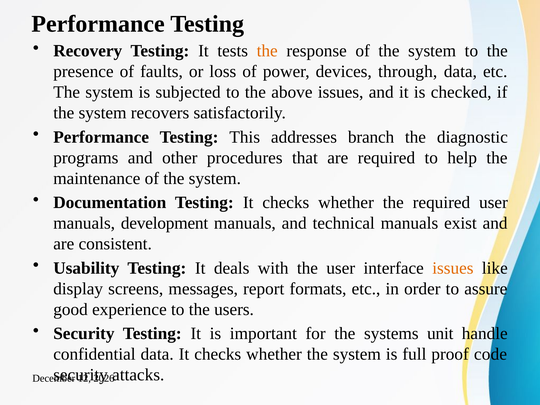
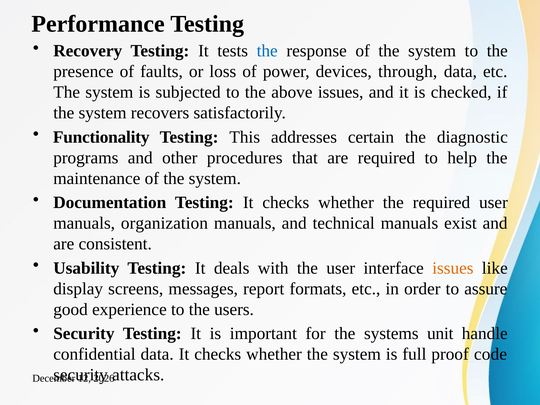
the at (267, 51) colour: orange -> blue
Performance at (101, 137): Performance -> Functionality
branch: branch -> certain
development: development -> organization
